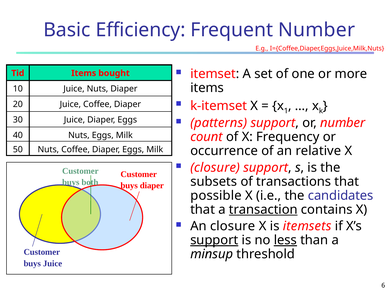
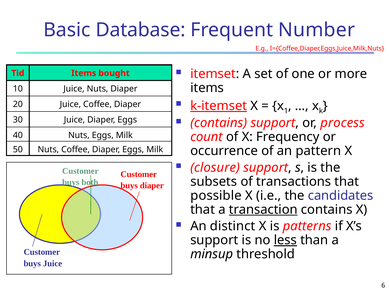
Efficiency: Efficiency -> Database
k-itemset underline: none -> present
patterns at (219, 123): patterns -> contains
or number: number -> process
relative: relative -> pattern
An closure: closure -> distinct
itemsets: itemsets -> patterns
support at (214, 240) underline: present -> none
